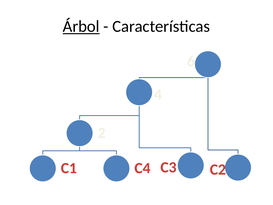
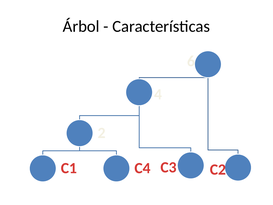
Árbol underline: present -> none
